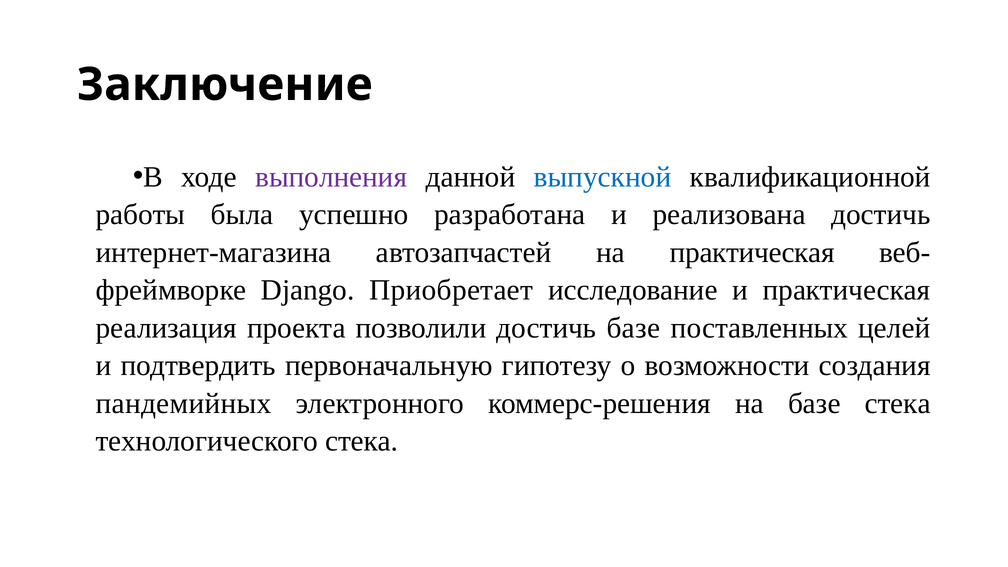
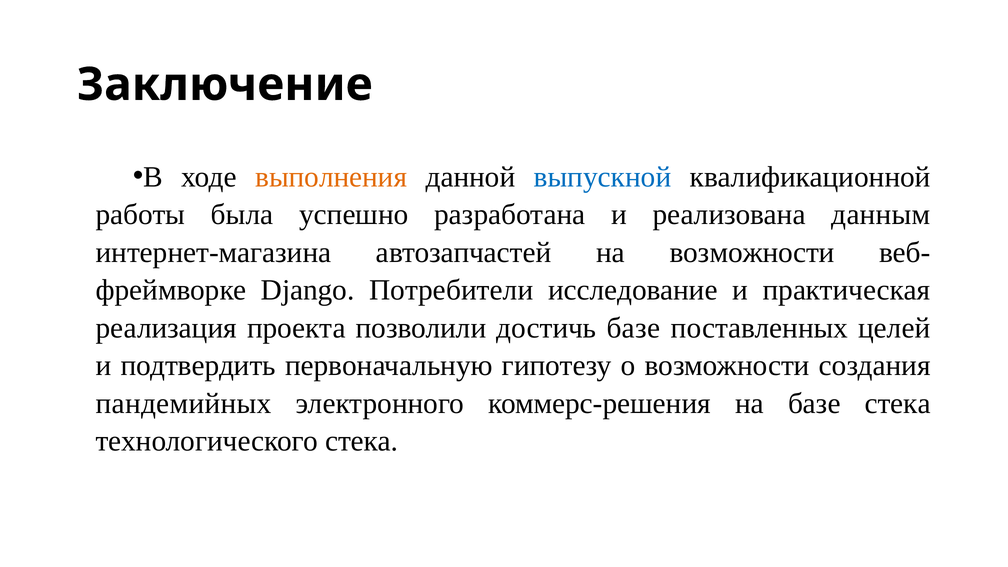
выполнения colour: purple -> orange
реализована достичь: достичь -> данным
на практическая: практическая -> возможности
Приобретает: Приобретает -> Потребители
